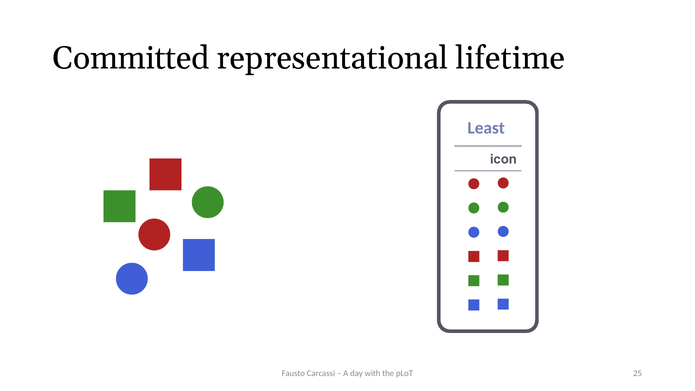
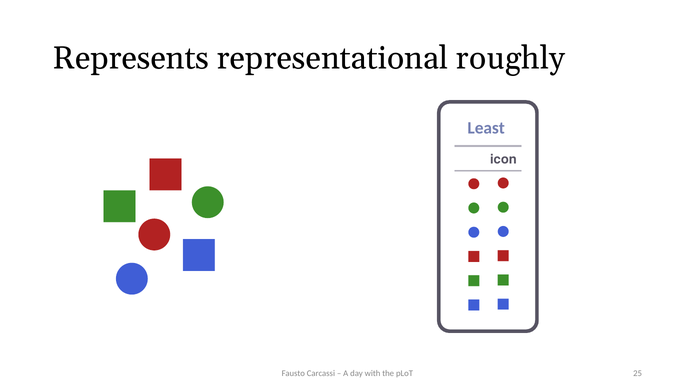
Committed: Committed -> Represents
lifetime: lifetime -> roughly
